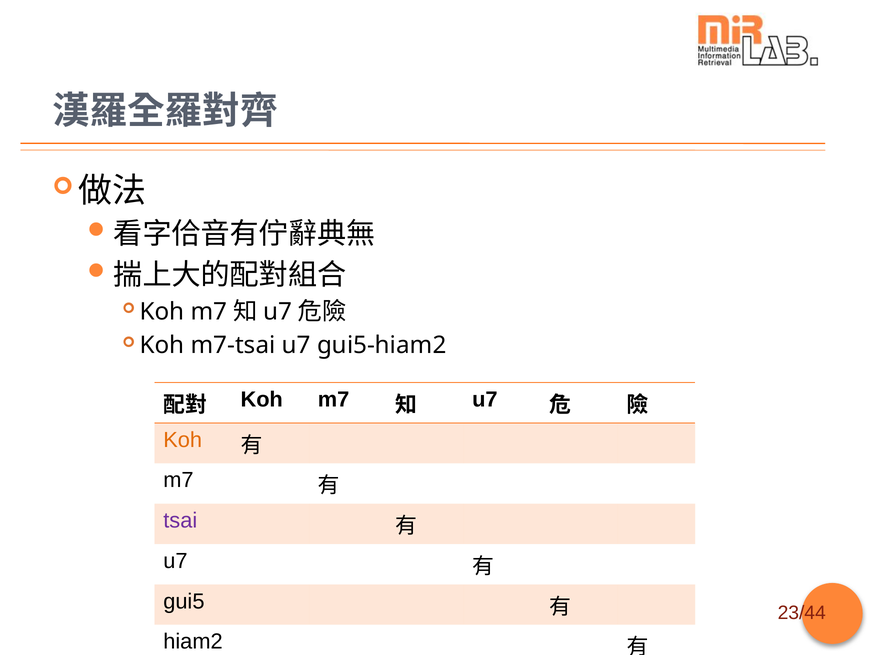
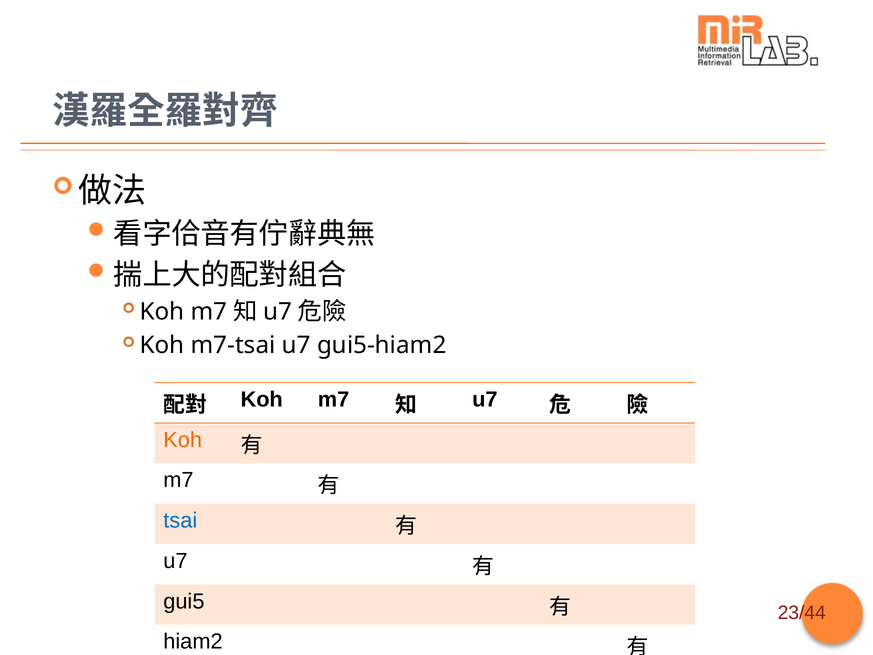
tsai colour: purple -> blue
